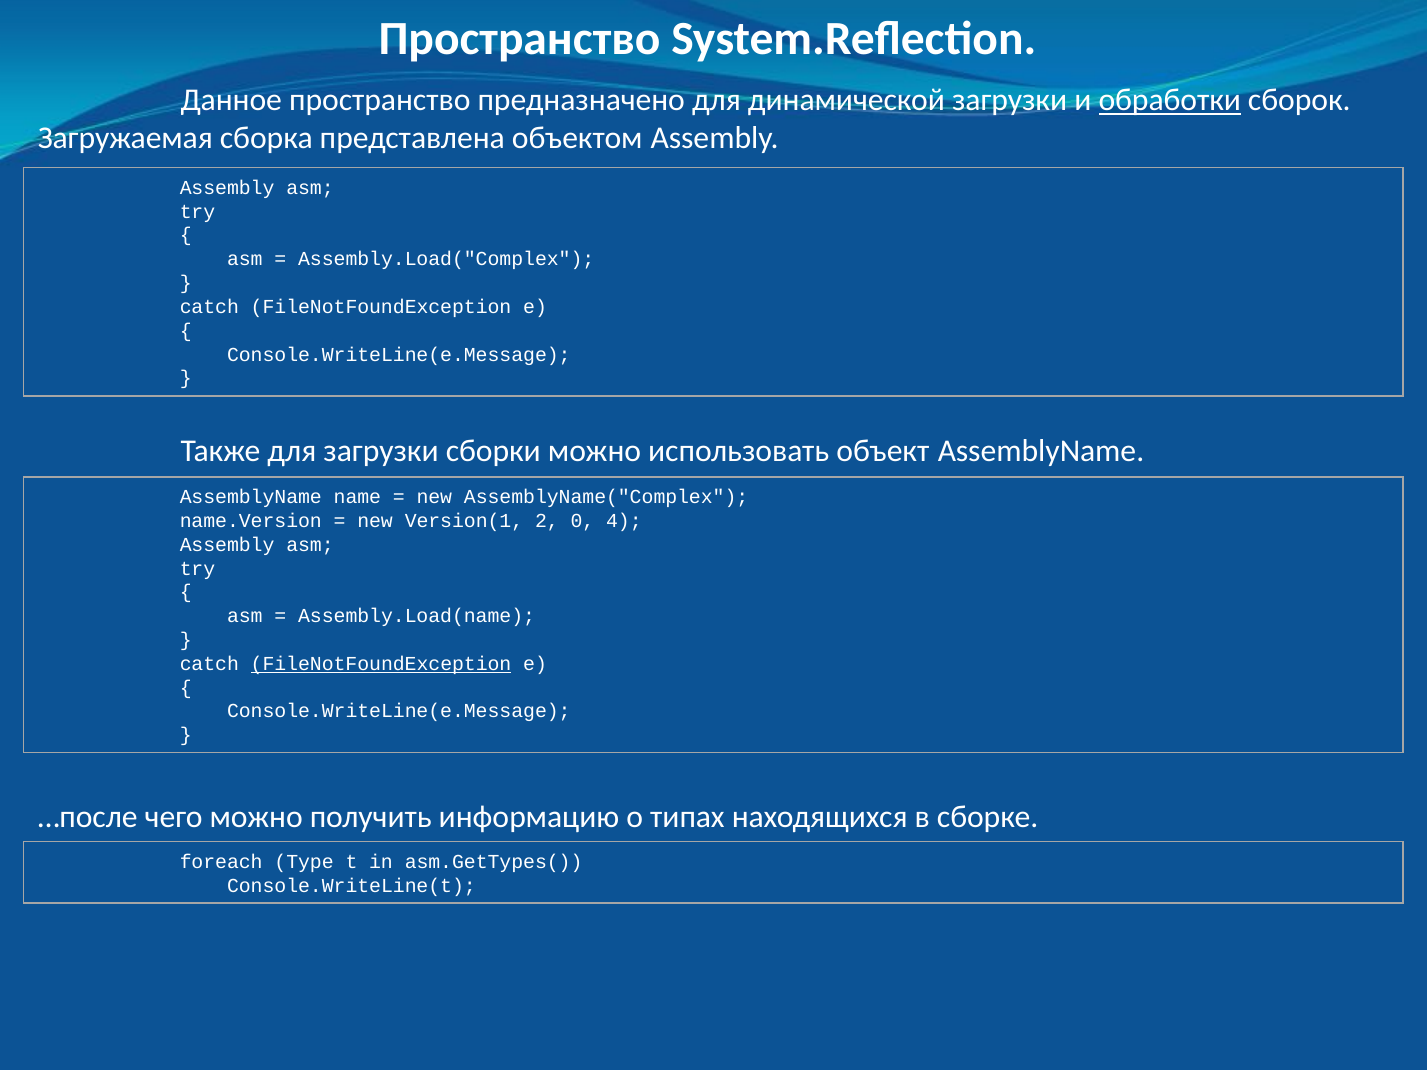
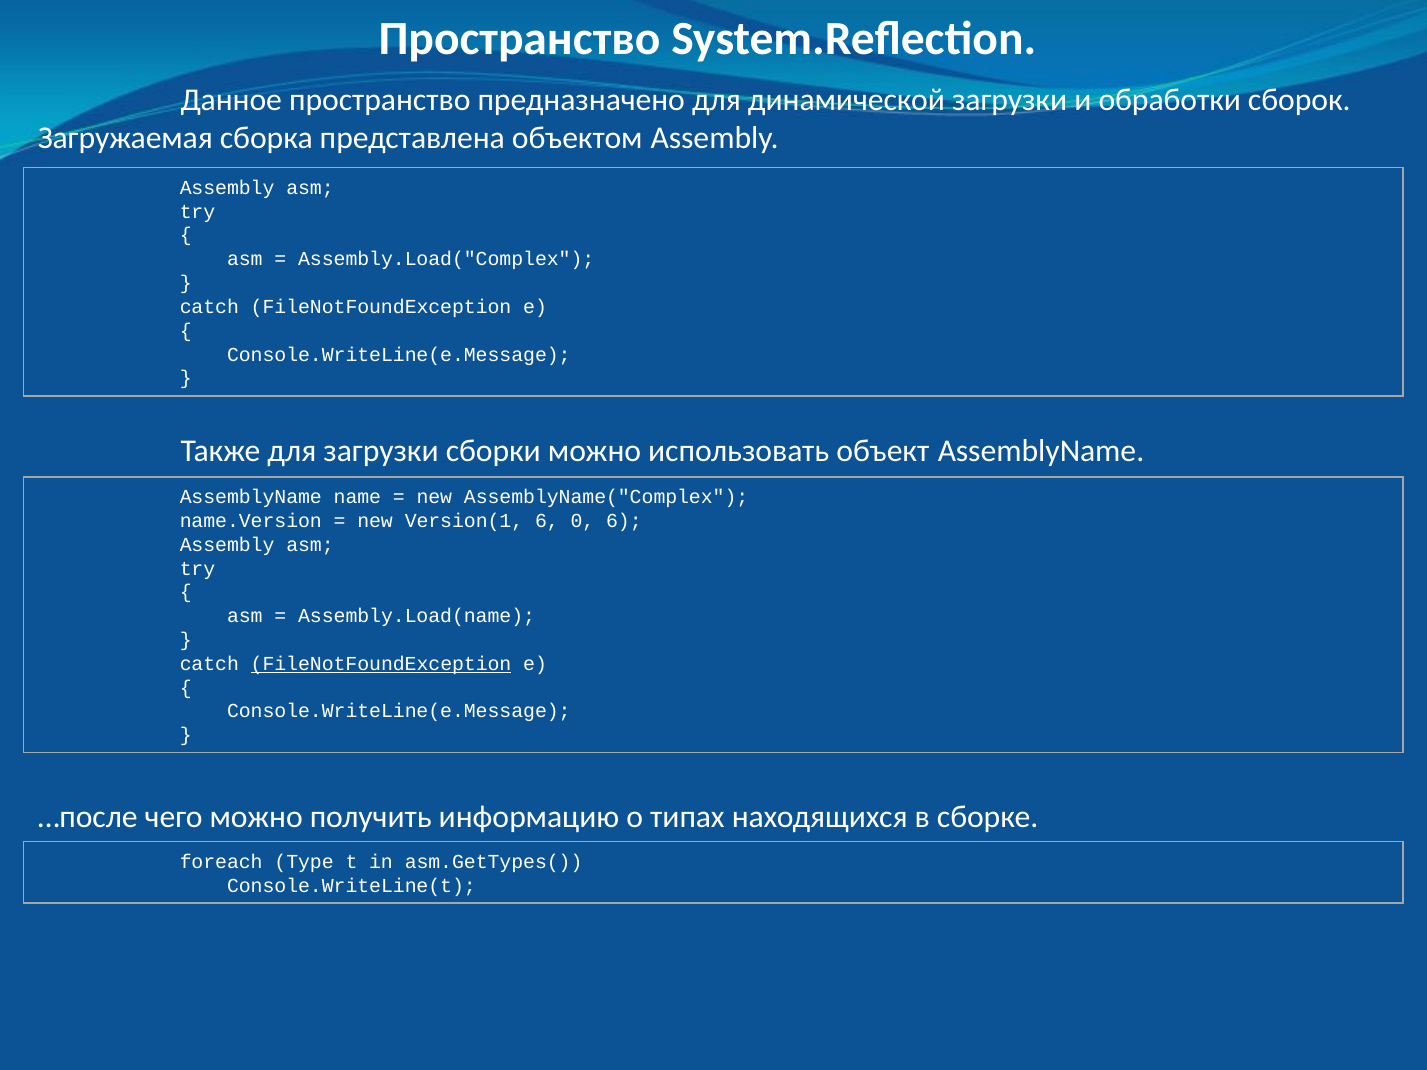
обработки underline: present -> none
Version(1 2: 2 -> 6
0 4: 4 -> 6
